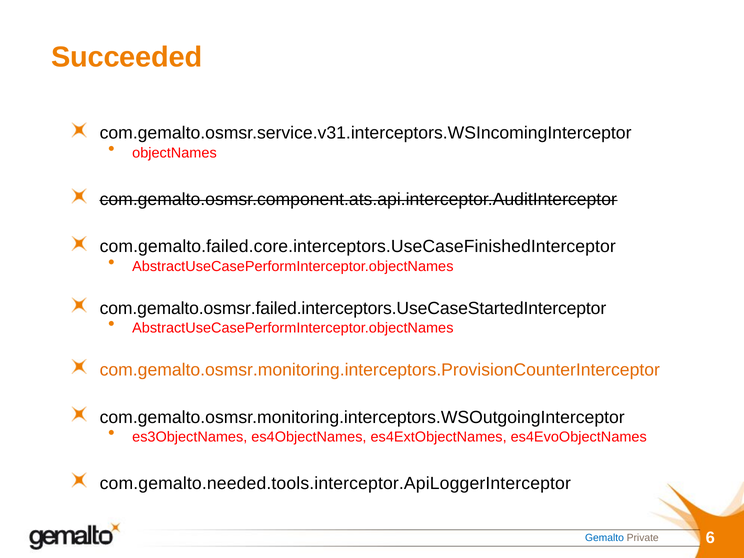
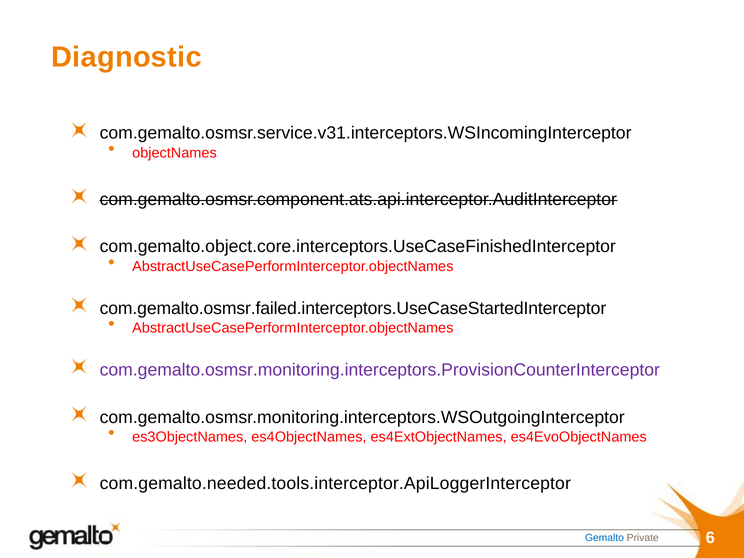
Succeeded: Succeeded -> Diagnostic
com.gemalto.failed.core.interceptors.UseCaseFinishedInterceptor: com.gemalto.failed.core.interceptors.UseCaseFinishedInterceptor -> com.gemalto.object.core.interceptors.UseCaseFinishedInterceptor
com.gemalto.osmsr.monitoring.interceptors.ProvisionCounterInterceptor colour: orange -> purple
